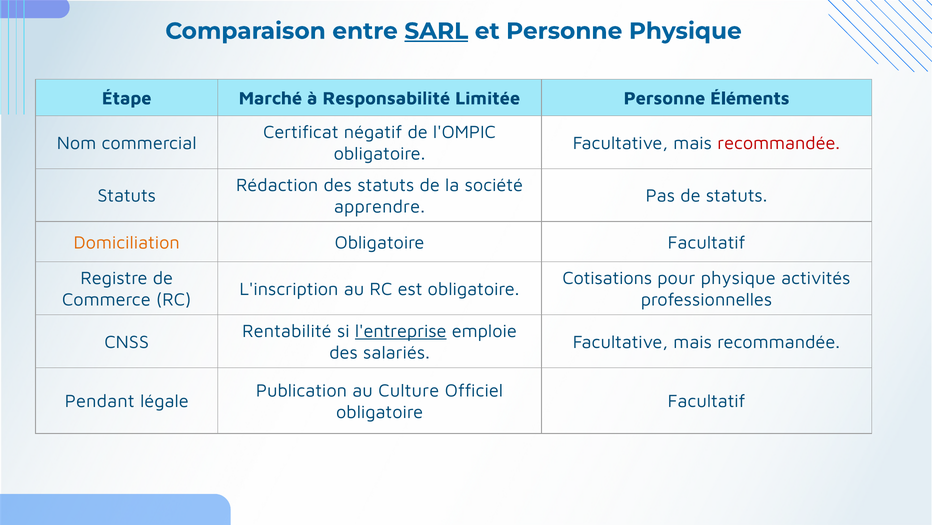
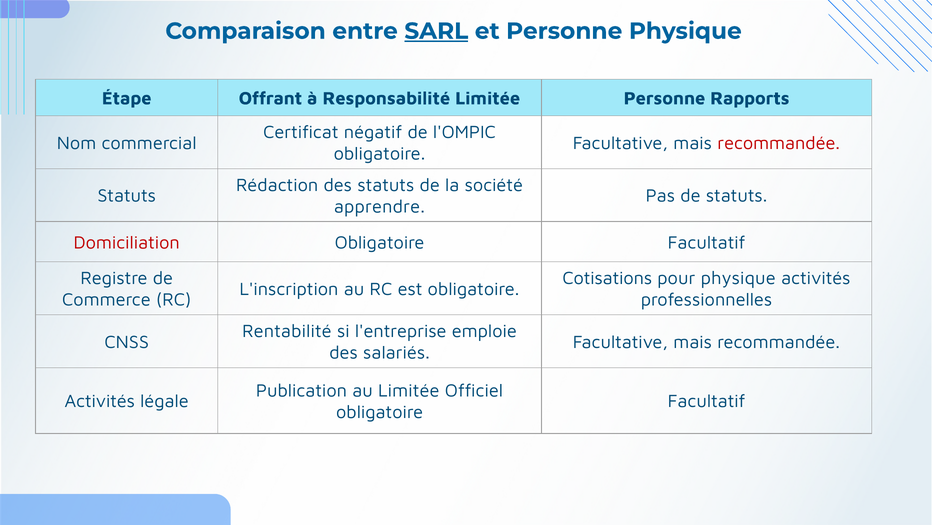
Marché: Marché -> Offrant
Éléments: Éléments -> Rapports
Domiciliation colour: orange -> red
l'entreprise underline: present -> none
au Culture: Culture -> Limitée
Pendant at (100, 401): Pendant -> Activités
